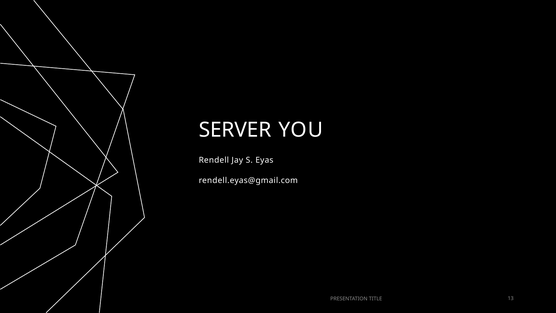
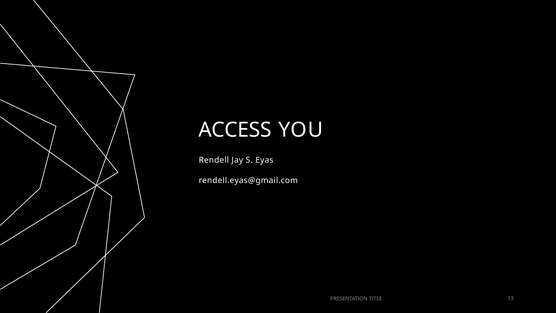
SERVER: SERVER -> ACCESS
